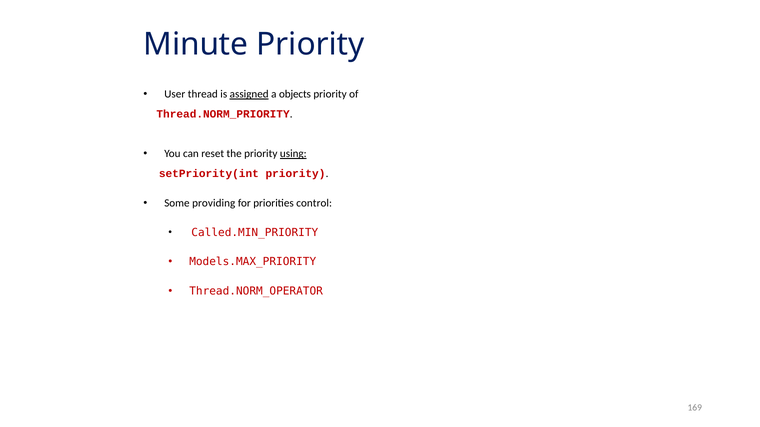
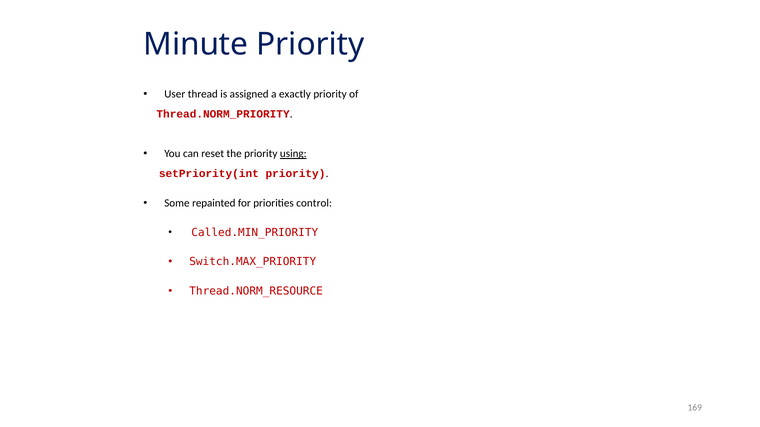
assigned underline: present -> none
objects: objects -> exactly
providing: providing -> repainted
Models.MAX_PRIORITY: Models.MAX_PRIORITY -> Switch.MAX_PRIORITY
Thread.NORM_OPERATOR: Thread.NORM_OPERATOR -> Thread.NORM_RESOURCE
